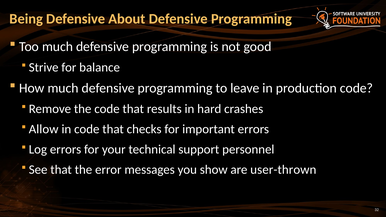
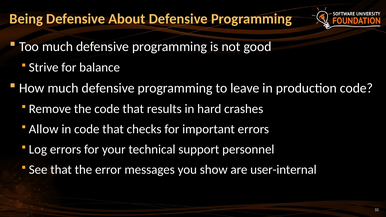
user-thrown: user-thrown -> user-internal
